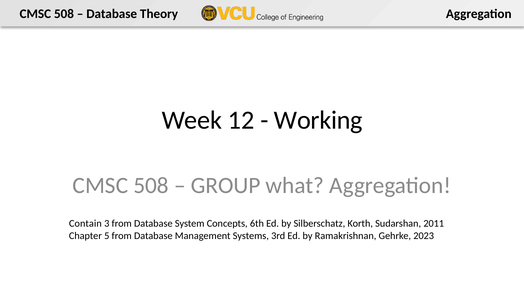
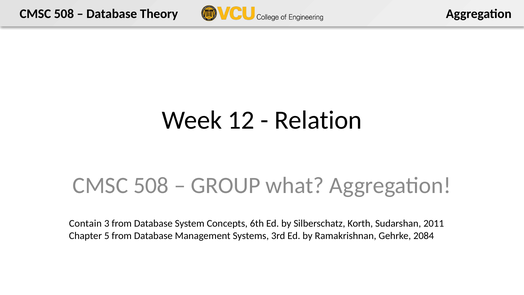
Working: Working -> Relation
2023: 2023 -> 2084
